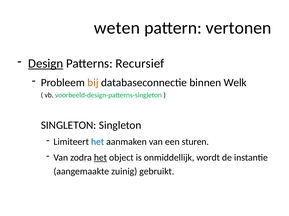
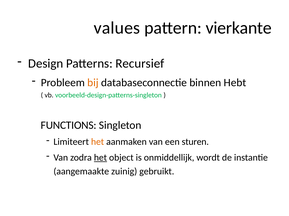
weten: weten -> values
vertonen: vertonen -> vierkante
Design underline: present -> none
Welk: Welk -> Hebt
SINGLETON at (69, 126): SINGLETON -> FUNCTIONS
het at (98, 142) colour: blue -> orange
